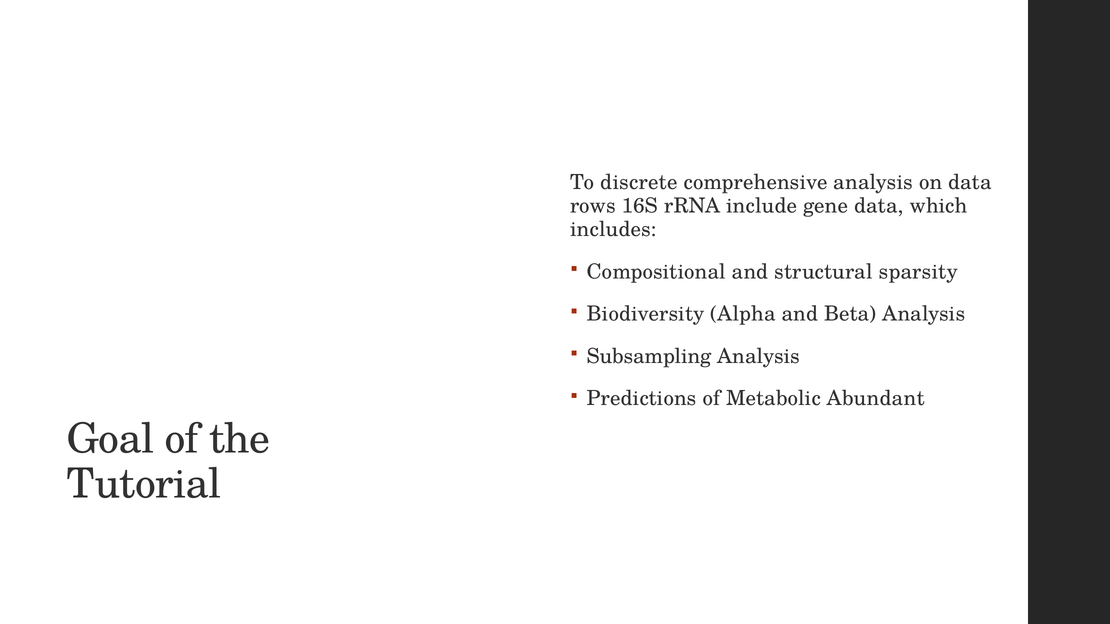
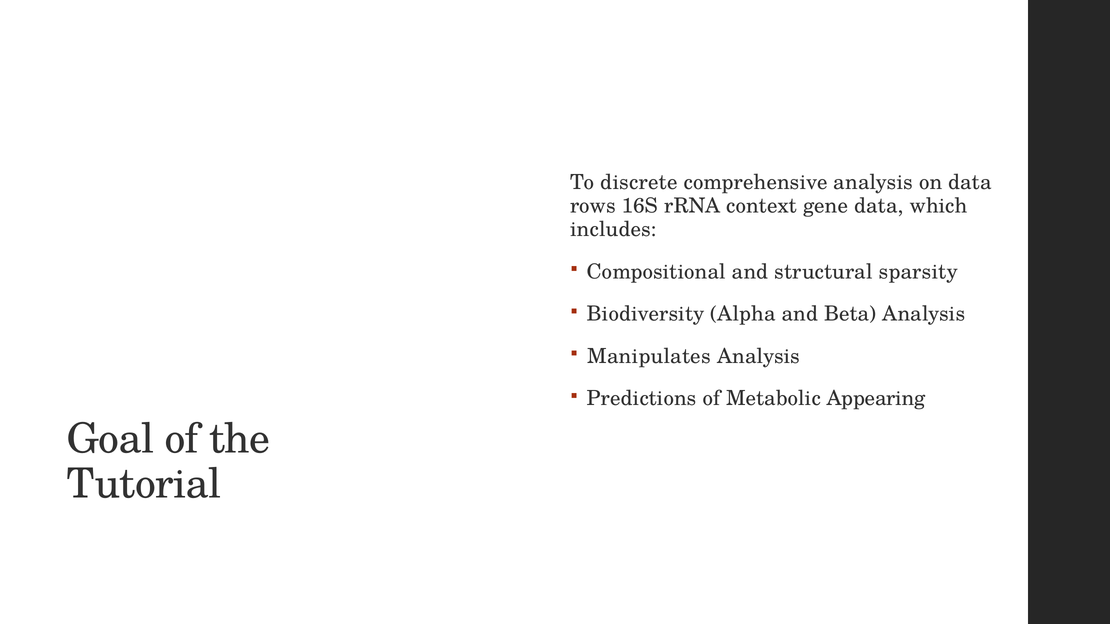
include: include -> context
Subsampling: Subsampling -> Manipulates
Abundant: Abundant -> Appearing
